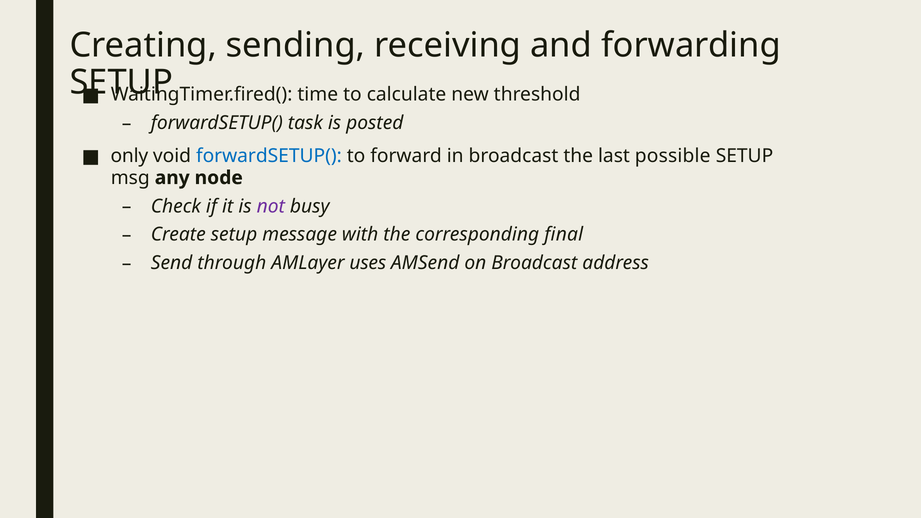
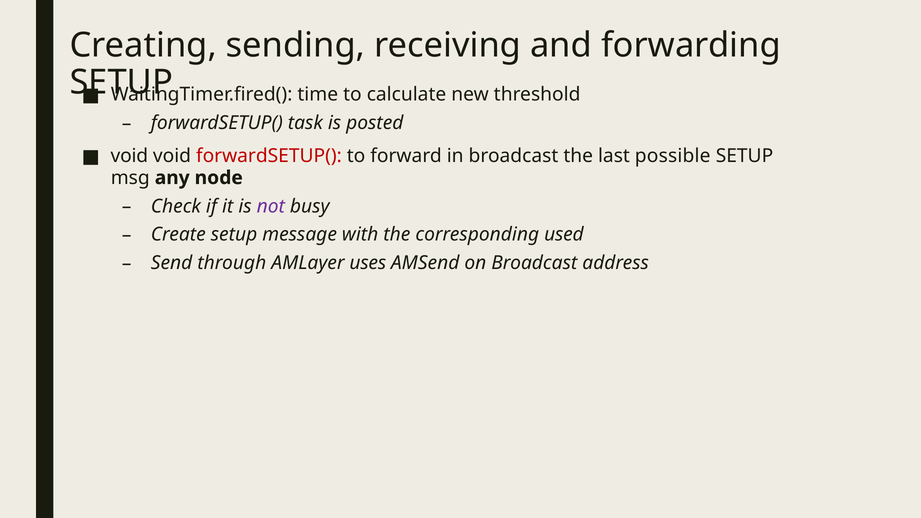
only at (129, 156): only -> void
forwardSETUP( at (269, 156) colour: blue -> red
final: final -> used
